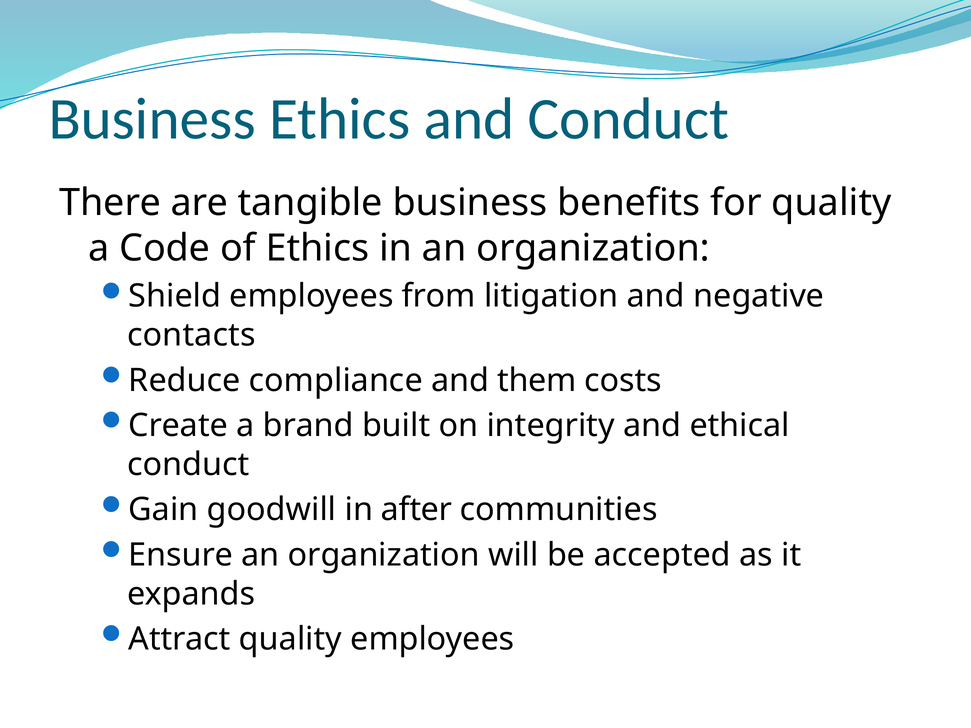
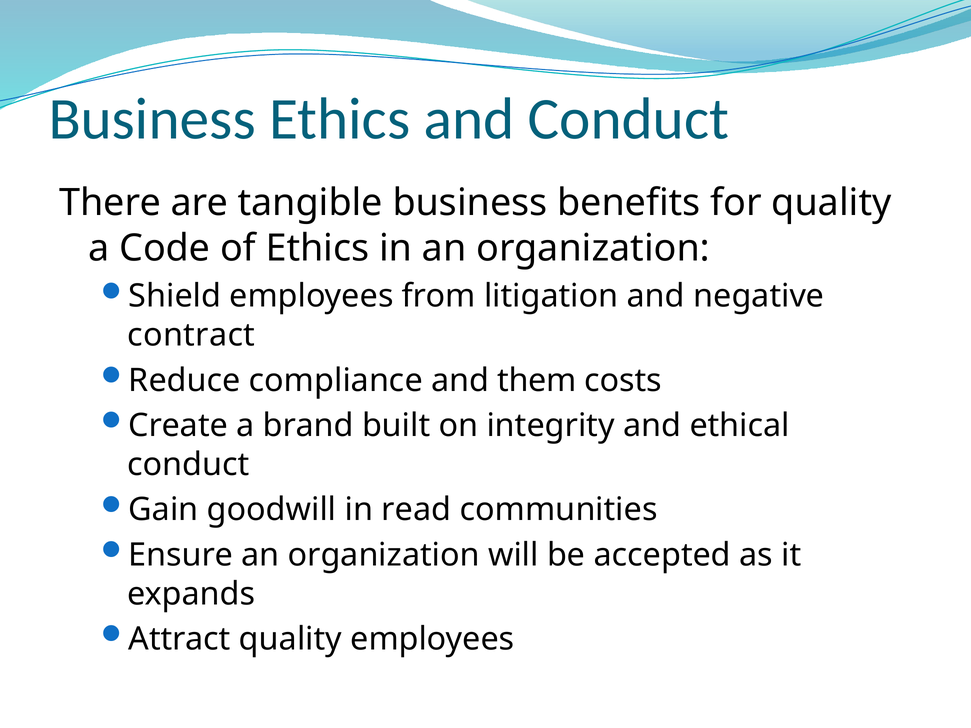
contacts: contacts -> contract
after: after -> read
